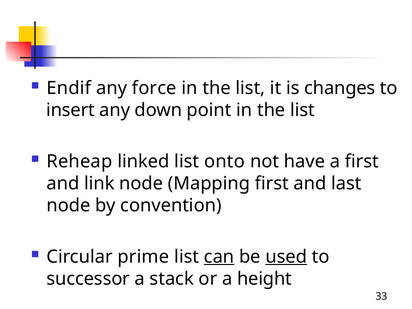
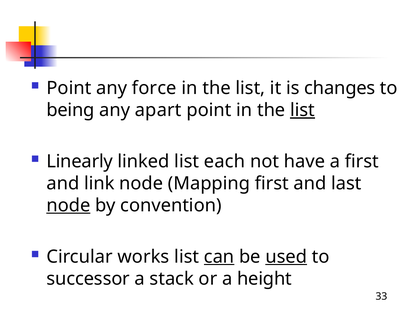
Endif at (69, 88): Endif -> Point
insert: insert -> being
down: down -> apart
list at (303, 110) underline: none -> present
Reheap: Reheap -> Linearly
onto: onto -> each
node at (68, 205) underline: none -> present
prime: prime -> works
